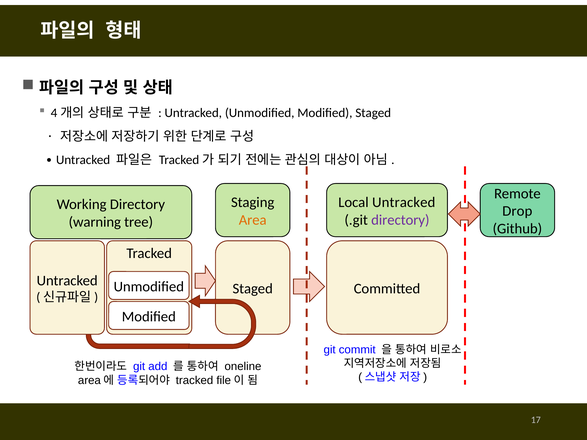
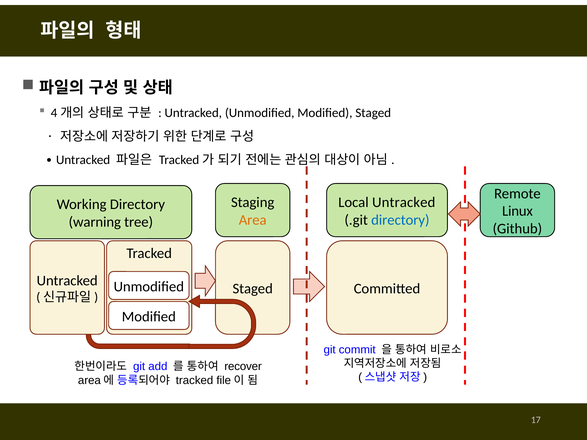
Drop: Drop -> Linux
directory at (400, 220) colour: purple -> blue
oneline: oneline -> recover
